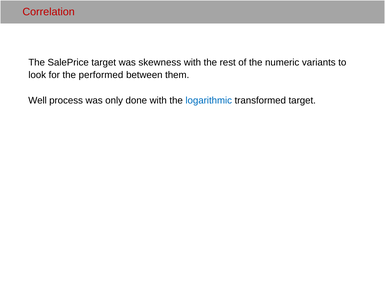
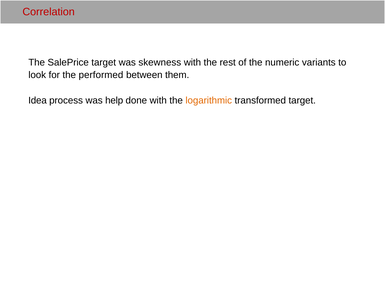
Well: Well -> Idea
only: only -> help
logarithmic colour: blue -> orange
